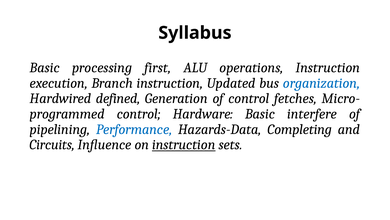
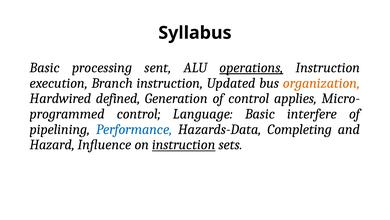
first: first -> sent
operations underline: none -> present
organization colour: blue -> orange
fetches: fetches -> applies
Hardware: Hardware -> Language
Circuits: Circuits -> Hazard
